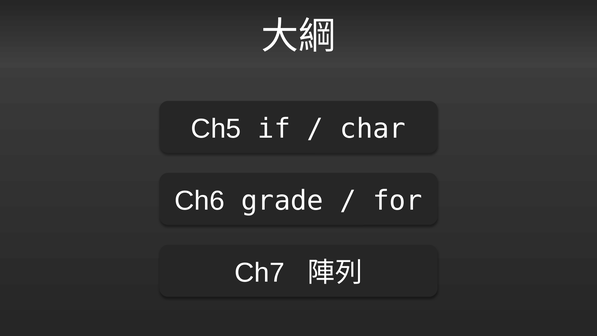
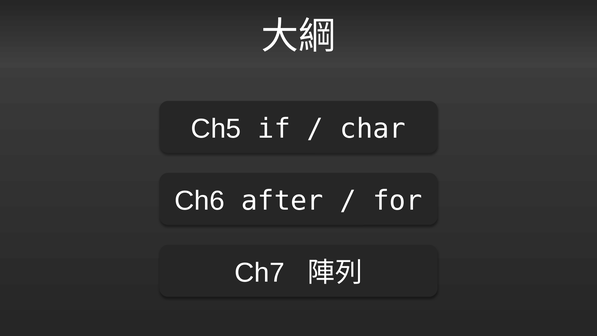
grade: grade -> after
